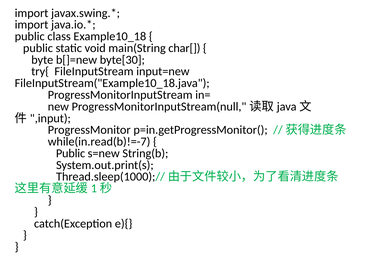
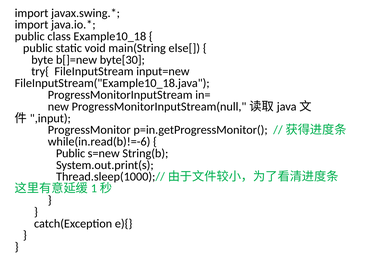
char[: char[ -> else[
while(in.read(b)!=-7: while(in.read(b)!=-7 -> while(in.read(b)!=-6
